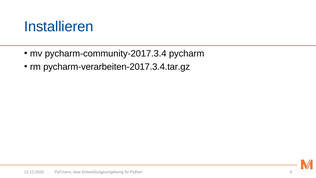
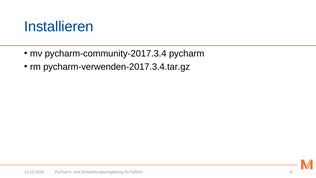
pycharm-verarbeiten-2017.3.4.tar.gz: pycharm-verarbeiten-2017.3.4.tar.gz -> pycharm-verwenden-2017.3.4.tar.gz
